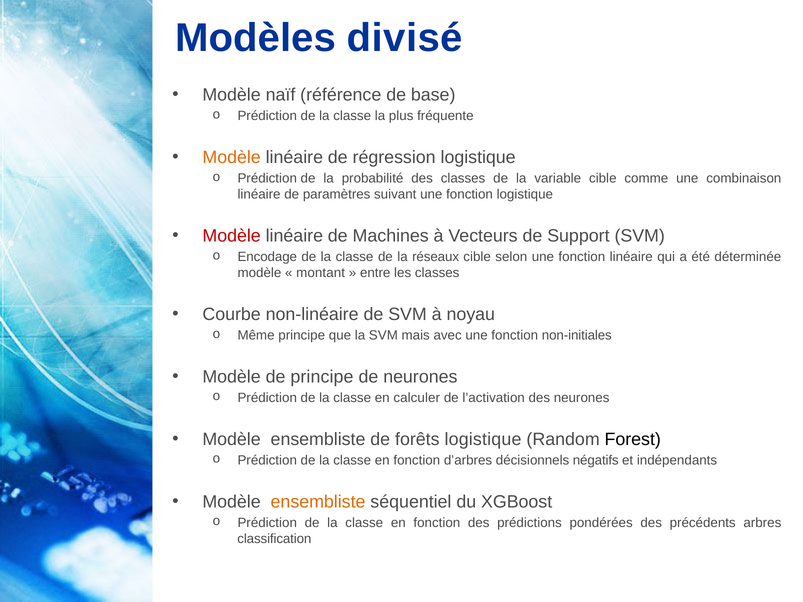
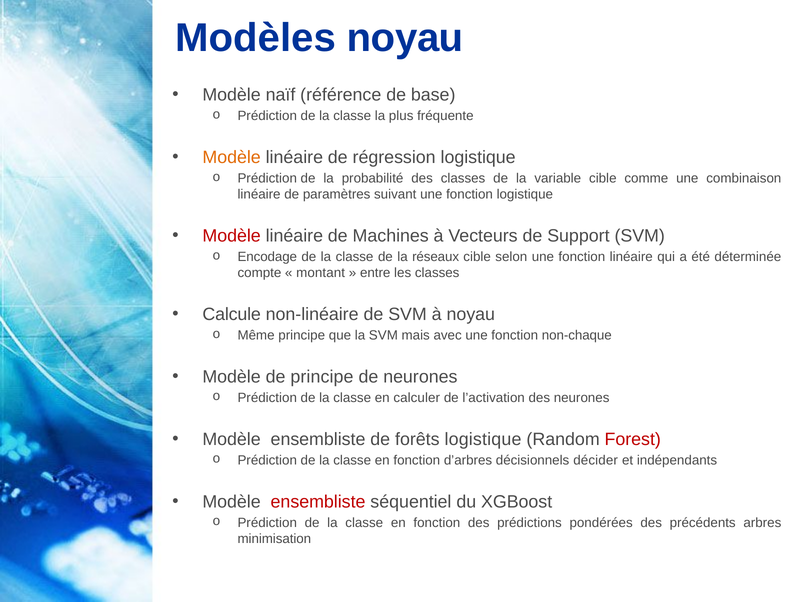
Modèles divisé: divisé -> noyau
modèle at (259, 273): modèle -> compte
Courbe: Courbe -> Calcule
non-initiales: non-initiales -> non-chaque
Forest colour: black -> red
négatifs: négatifs -> décider
ensembliste at (318, 502) colour: orange -> red
classification: classification -> minimisation
